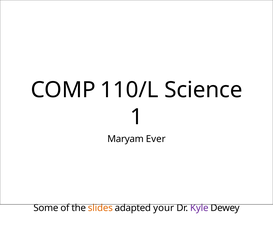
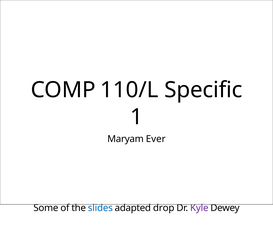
Science: Science -> Specific
slides colour: orange -> blue
your: your -> drop
